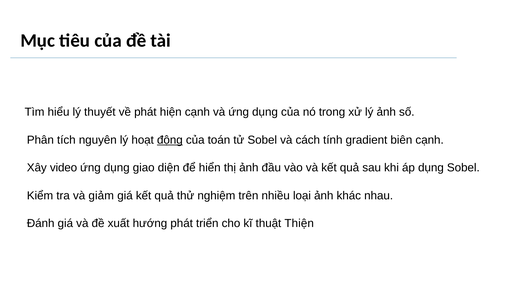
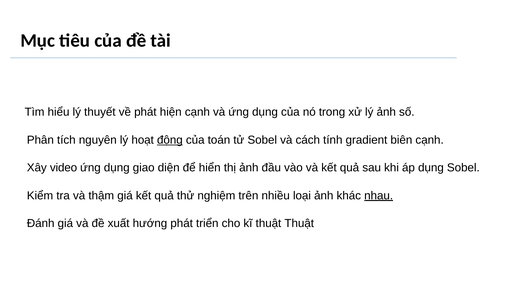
giảm: giảm -> thậm
nhau underline: none -> present
thuật Thiện: Thiện -> Thuật
